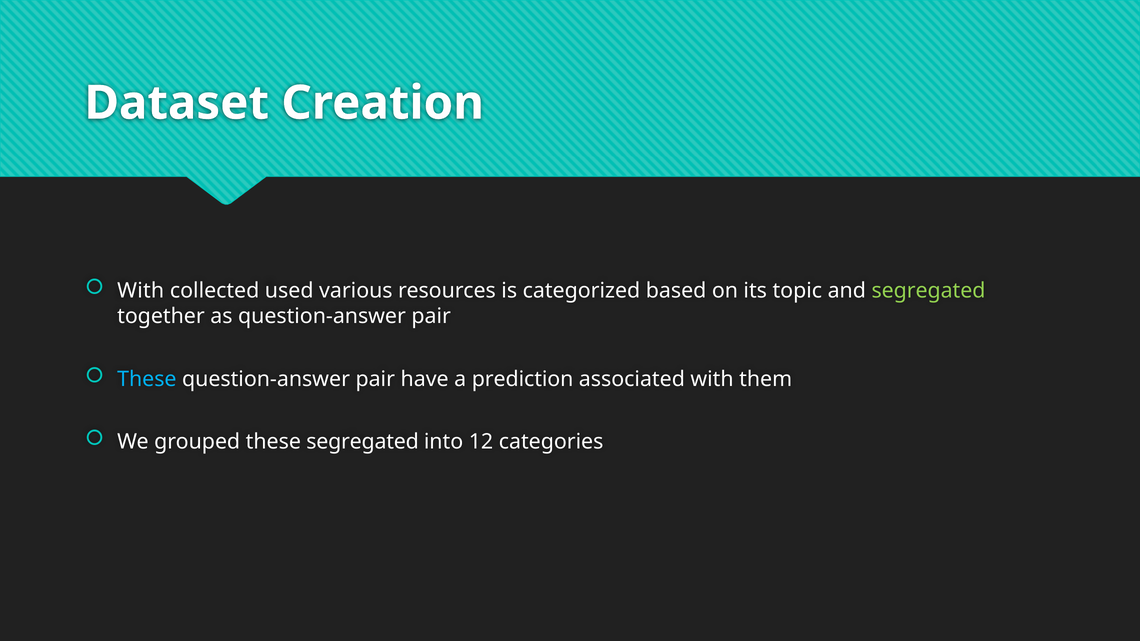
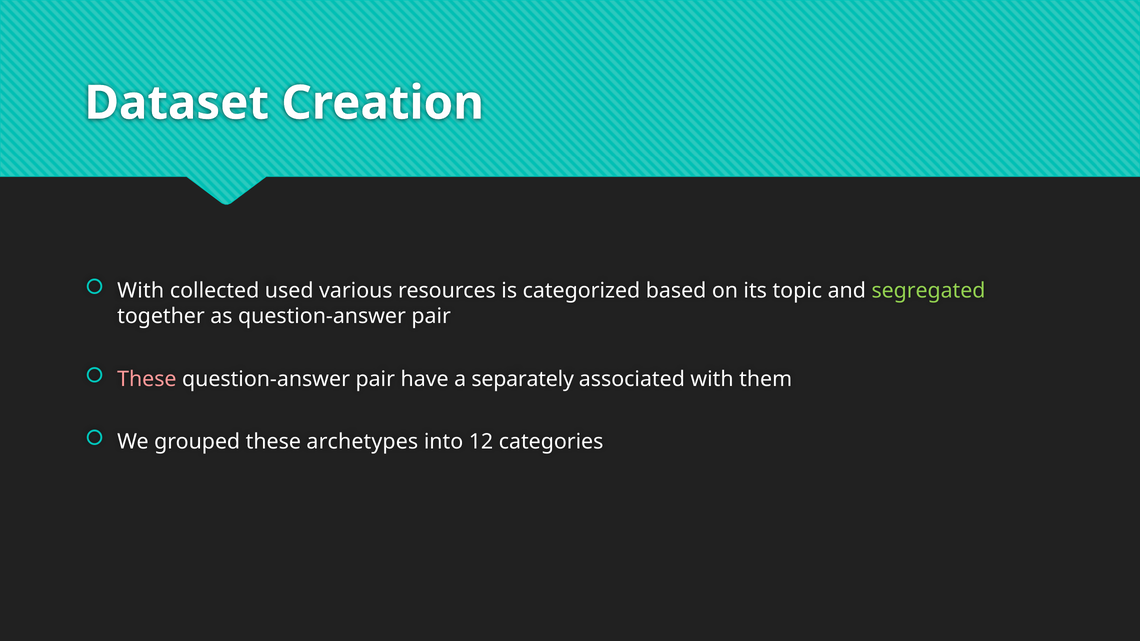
These at (147, 379) colour: light blue -> pink
prediction: prediction -> separately
these segregated: segregated -> archetypes
